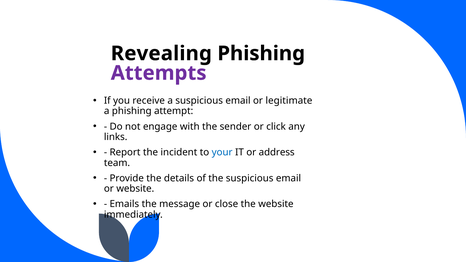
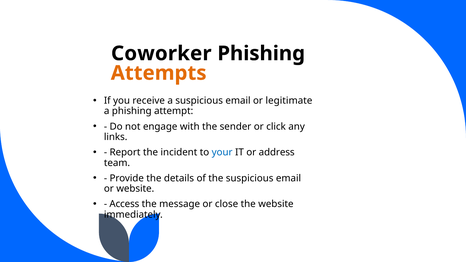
Revealing: Revealing -> Coworker
Attempts colour: purple -> orange
Emails: Emails -> Access
